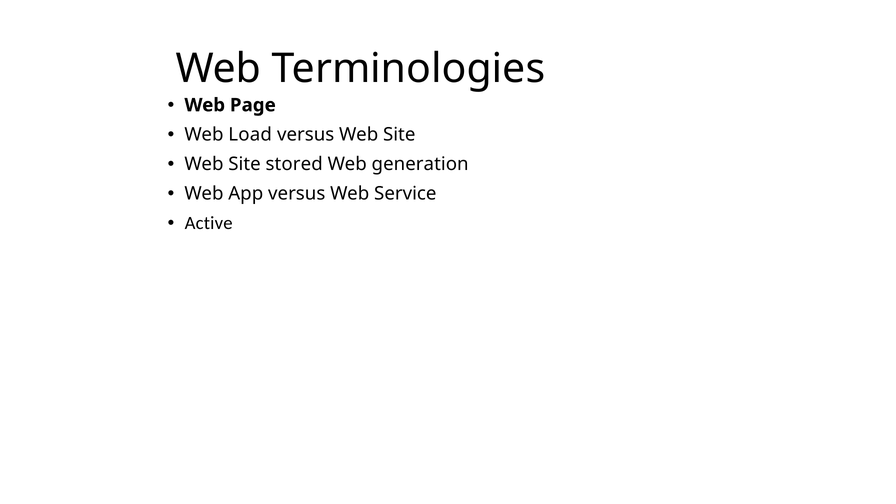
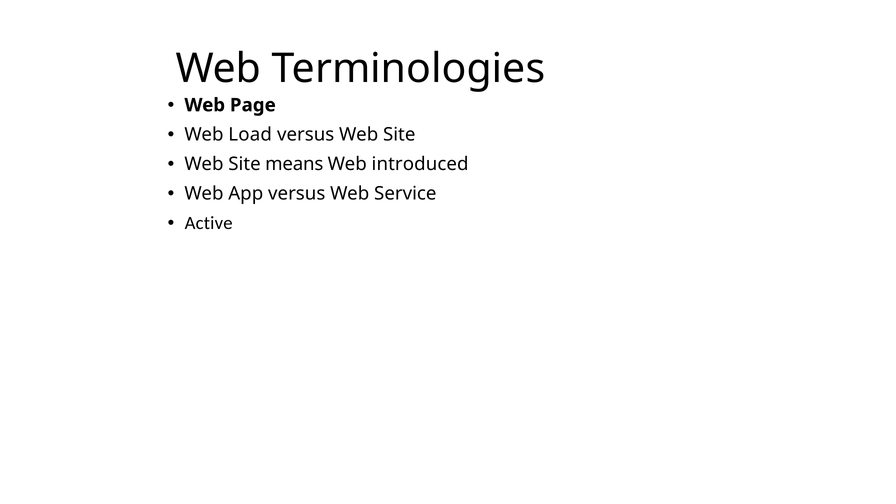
stored: stored -> means
generation: generation -> introduced
